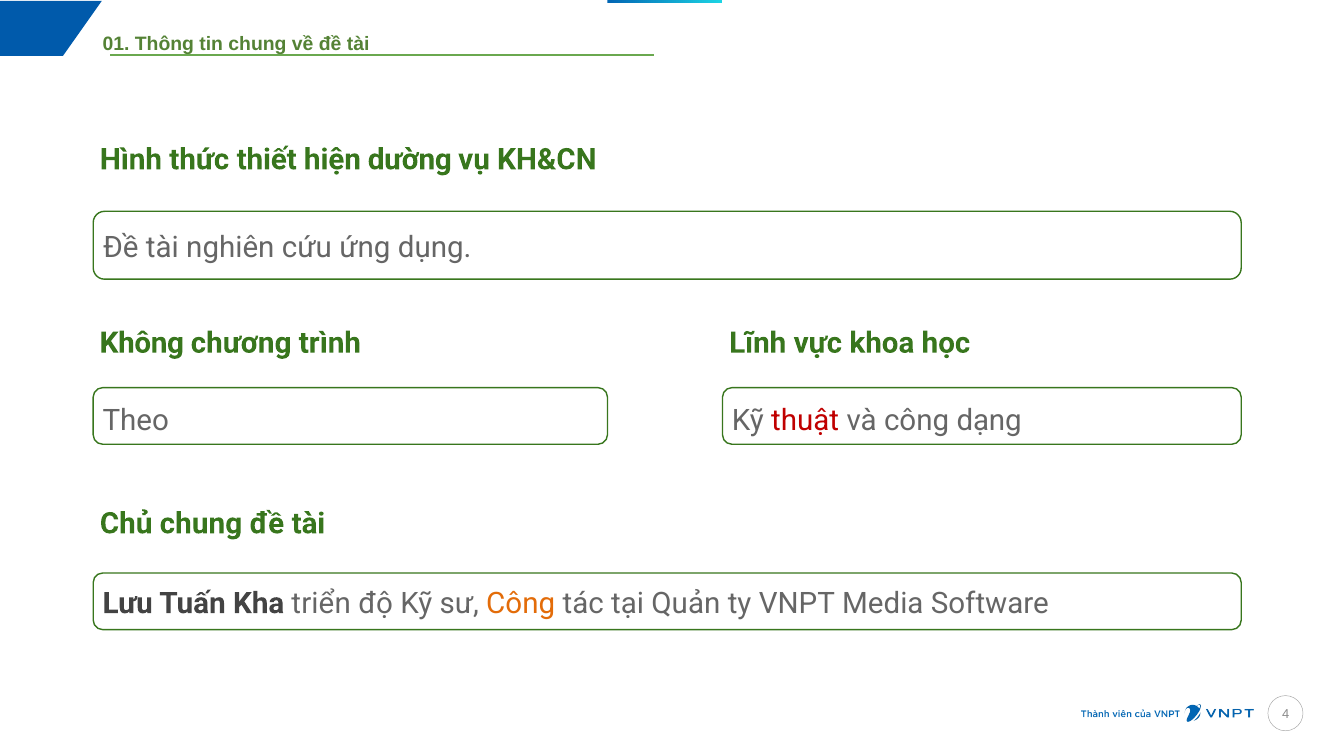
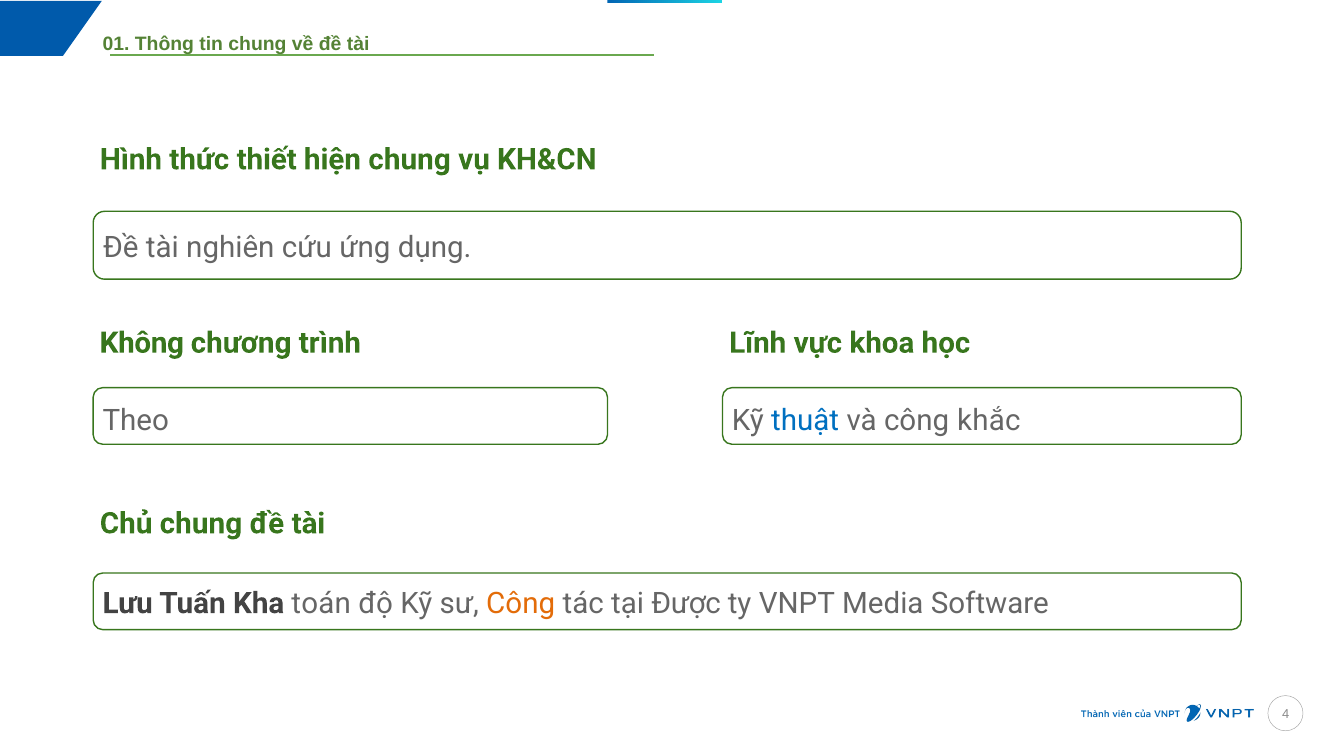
hiện dường: dường -> chung
thuật colour: red -> blue
dạng: dạng -> khắc
triển: triển -> toán
Quản: Quản -> Được
